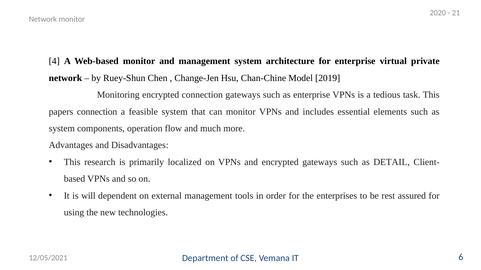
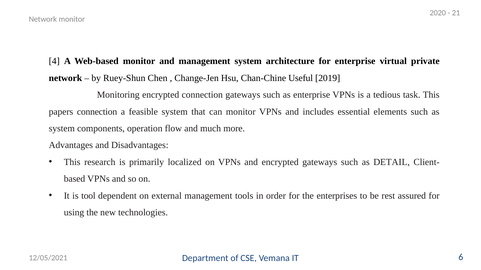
Model: Model -> Useful
will: will -> tool
